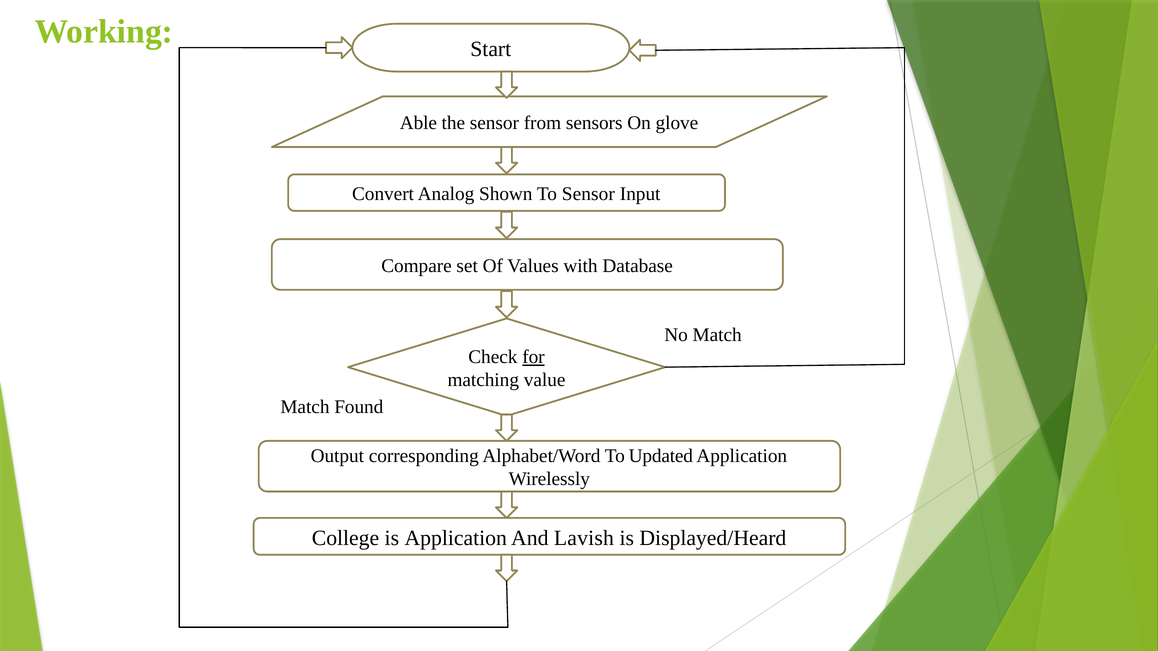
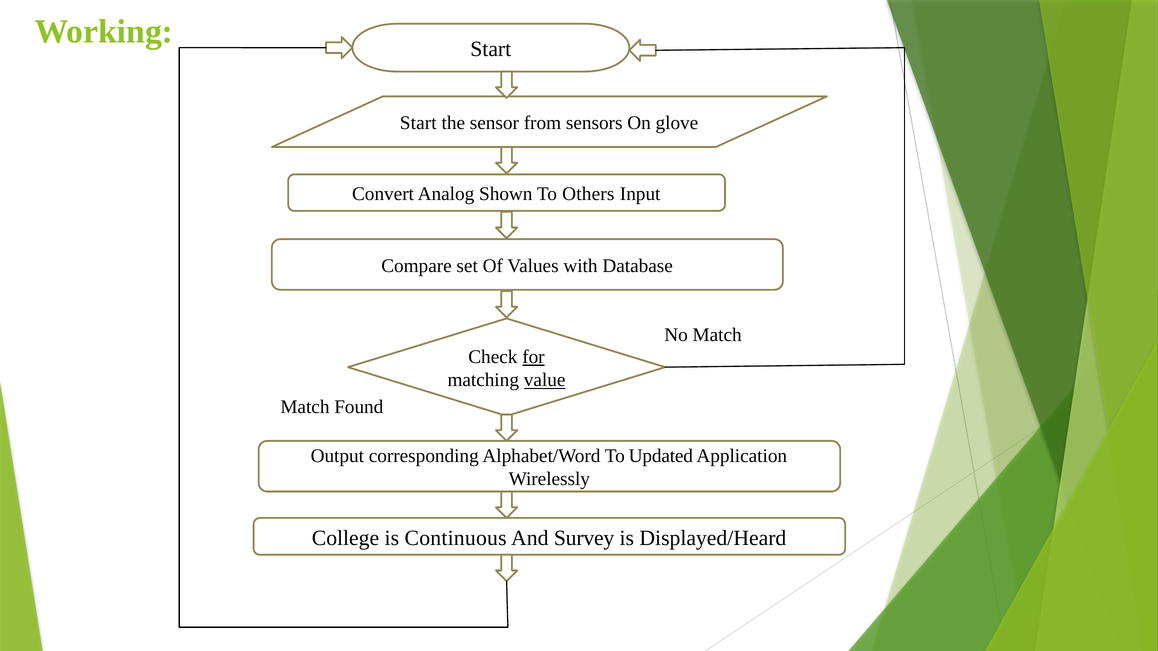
Able at (418, 123): Able -> Start
To Sensor: Sensor -> Others
value underline: none -> present
is Application: Application -> Continuous
Lavish: Lavish -> Survey
